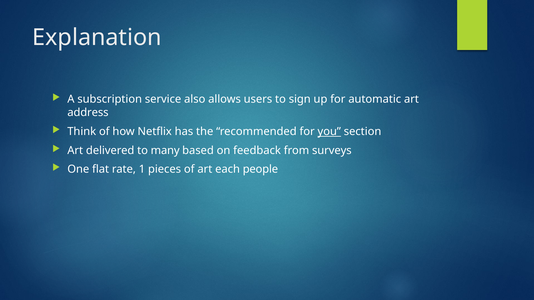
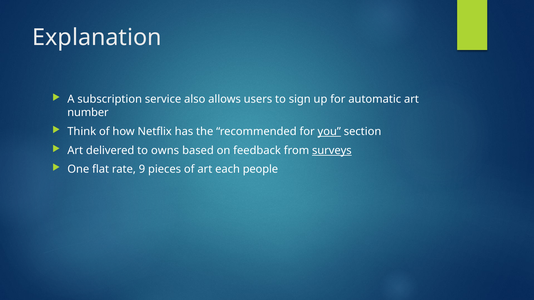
address: address -> number
many: many -> owns
surveys underline: none -> present
1: 1 -> 9
